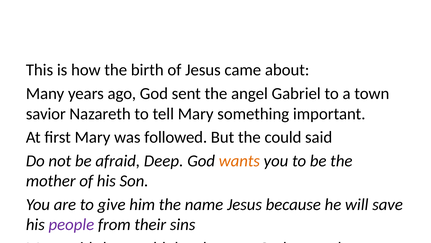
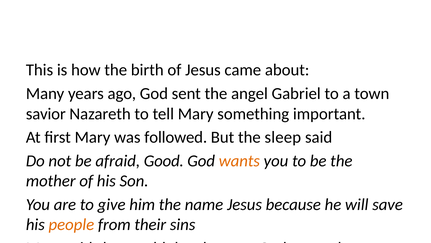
could: could -> sleep
Deep: Deep -> Good
people colour: purple -> orange
